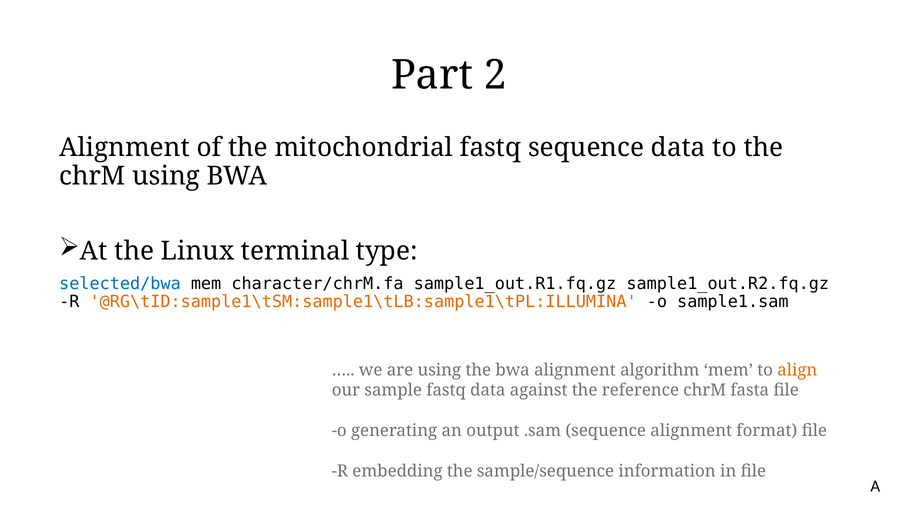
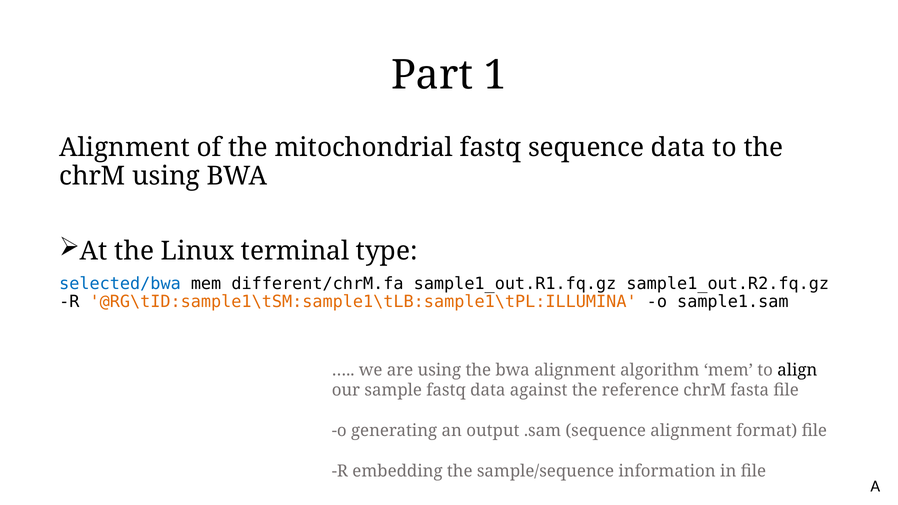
2: 2 -> 1
character/chrM.fa: character/chrM.fa -> different/chrM.fa
align colour: orange -> black
